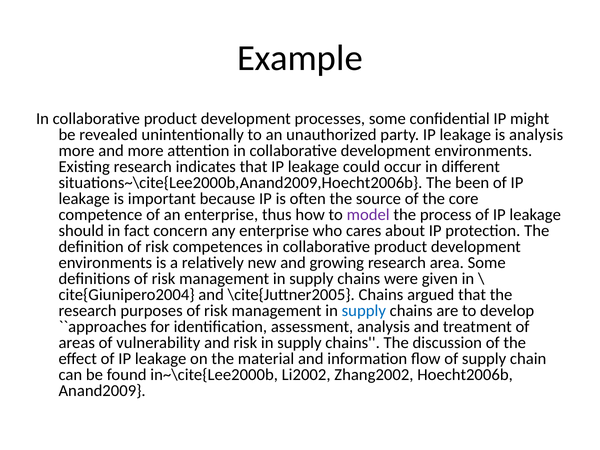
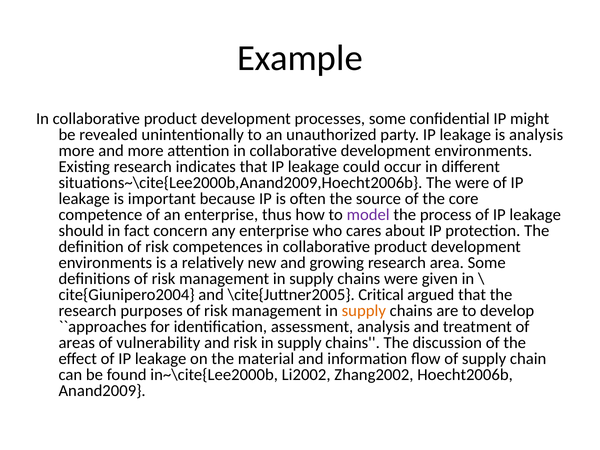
The been: been -> were
\cite{Juttner2005 Chains: Chains -> Critical
supply at (364, 311) colour: blue -> orange
